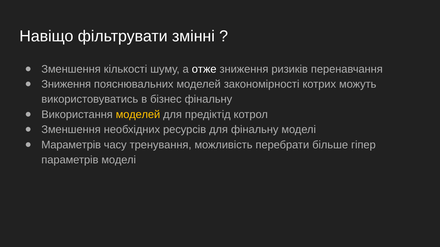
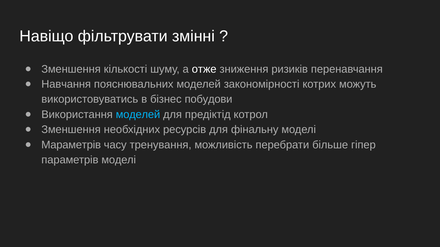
Зниження at (66, 84): Зниження -> Навчання
бізнес фінальну: фінальну -> побудови
моделей at (138, 115) colour: yellow -> light blue
